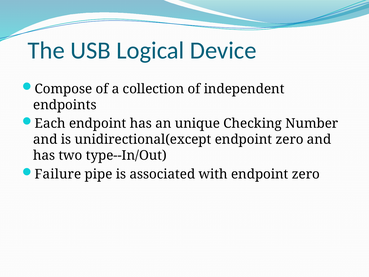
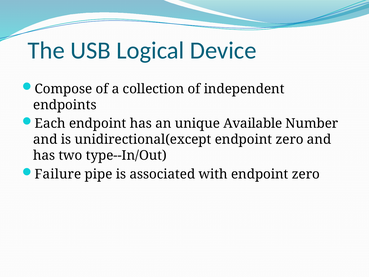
Checking: Checking -> Available
